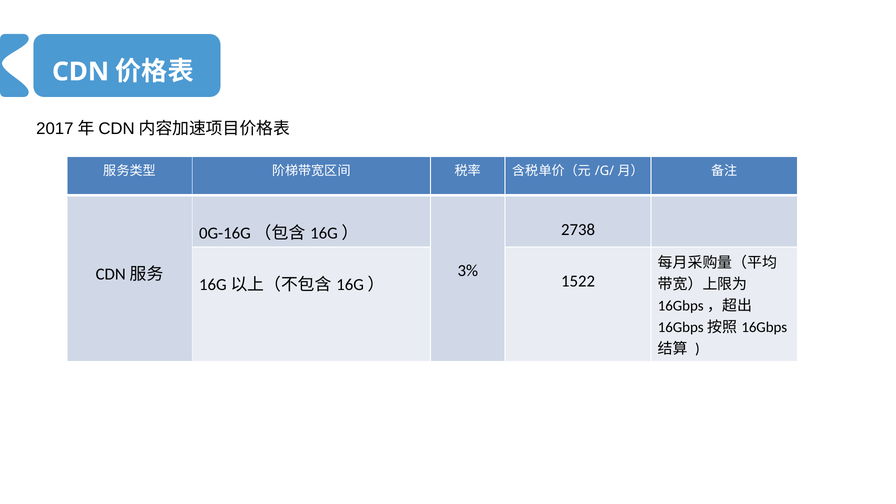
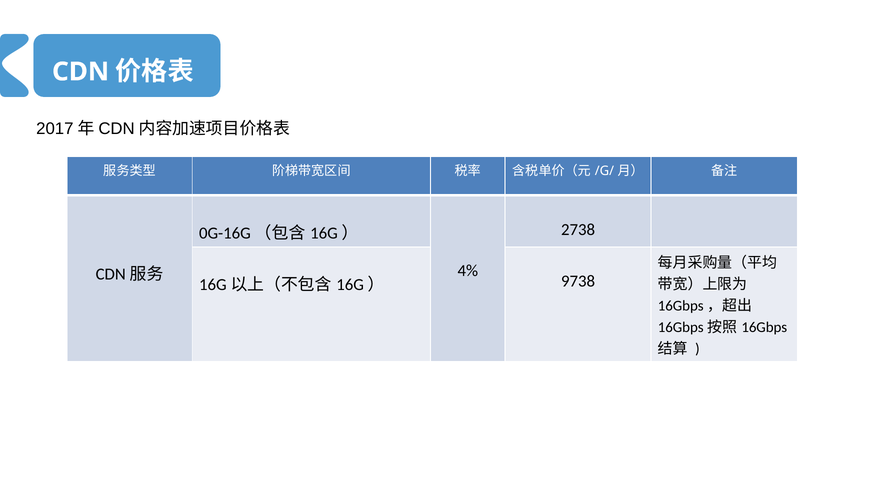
3%: 3% -> 4%
1522: 1522 -> 9738
